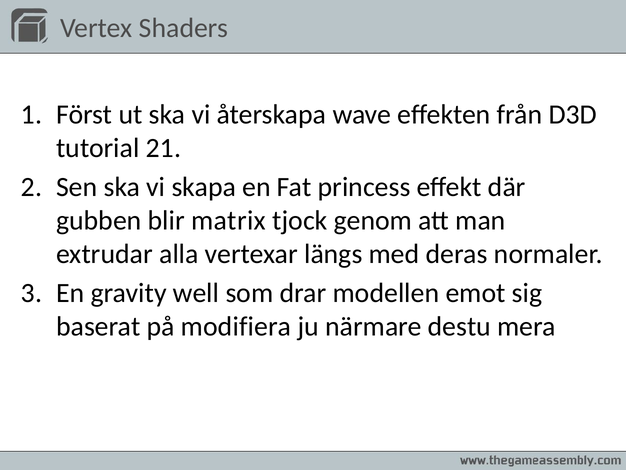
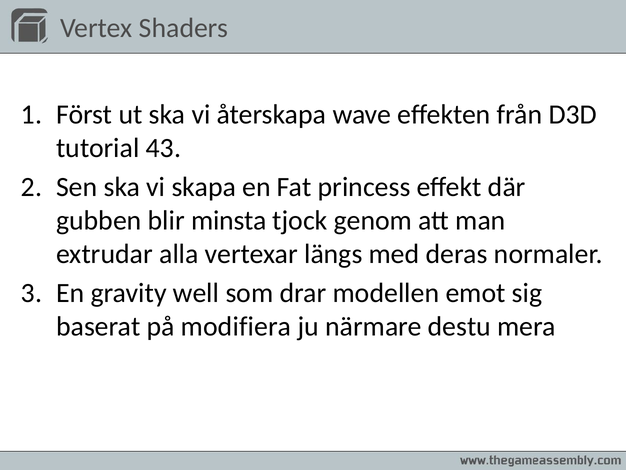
21: 21 -> 43
matrix: matrix -> minsta
